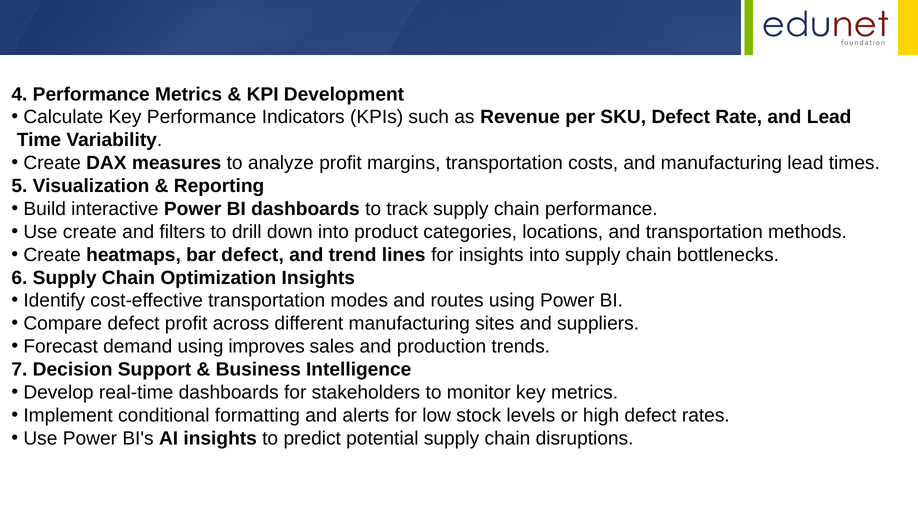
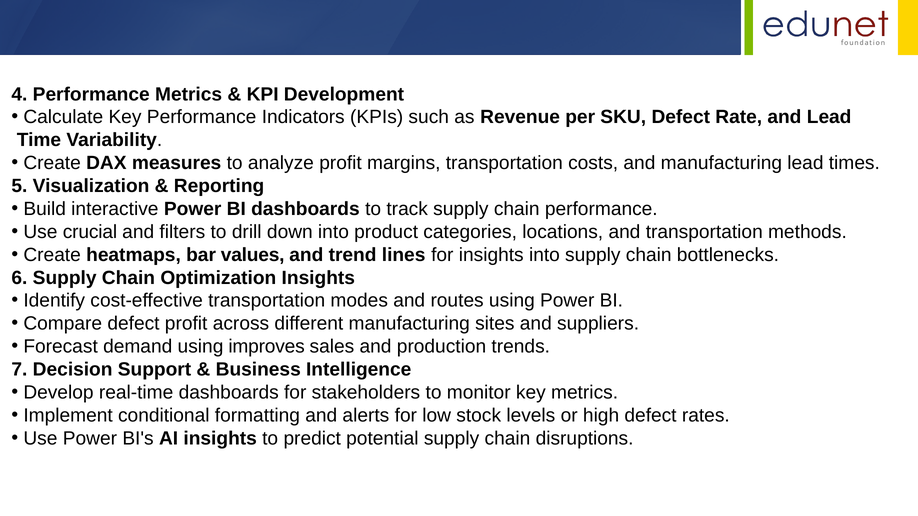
Use create: create -> crucial
bar defect: defect -> values
